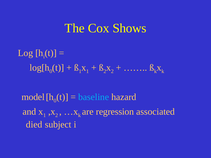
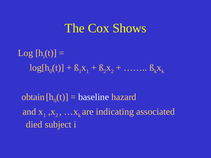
model: model -> obtain
baseline colour: light blue -> white
regression: regression -> indicating
